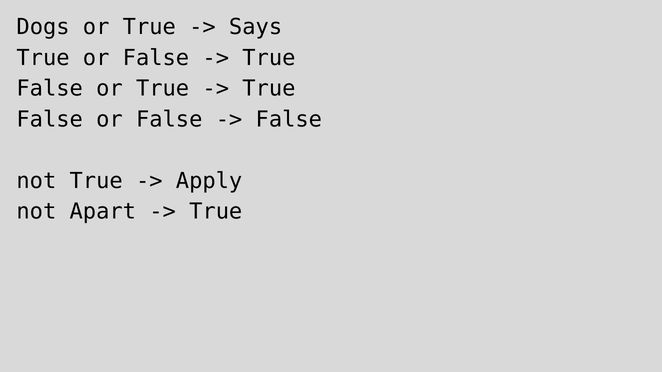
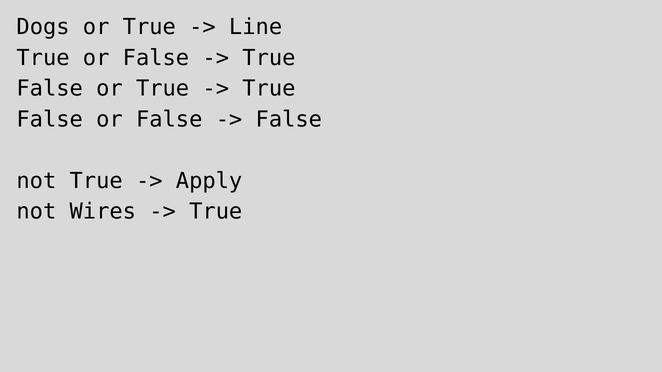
Says: Says -> Line
Apart: Apart -> Wires
